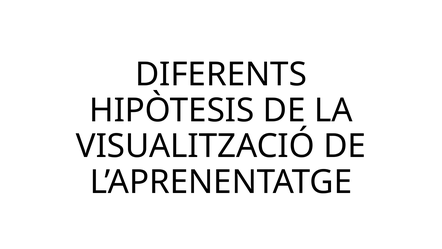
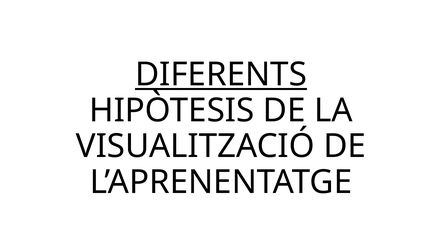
DIFERENTS underline: none -> present
